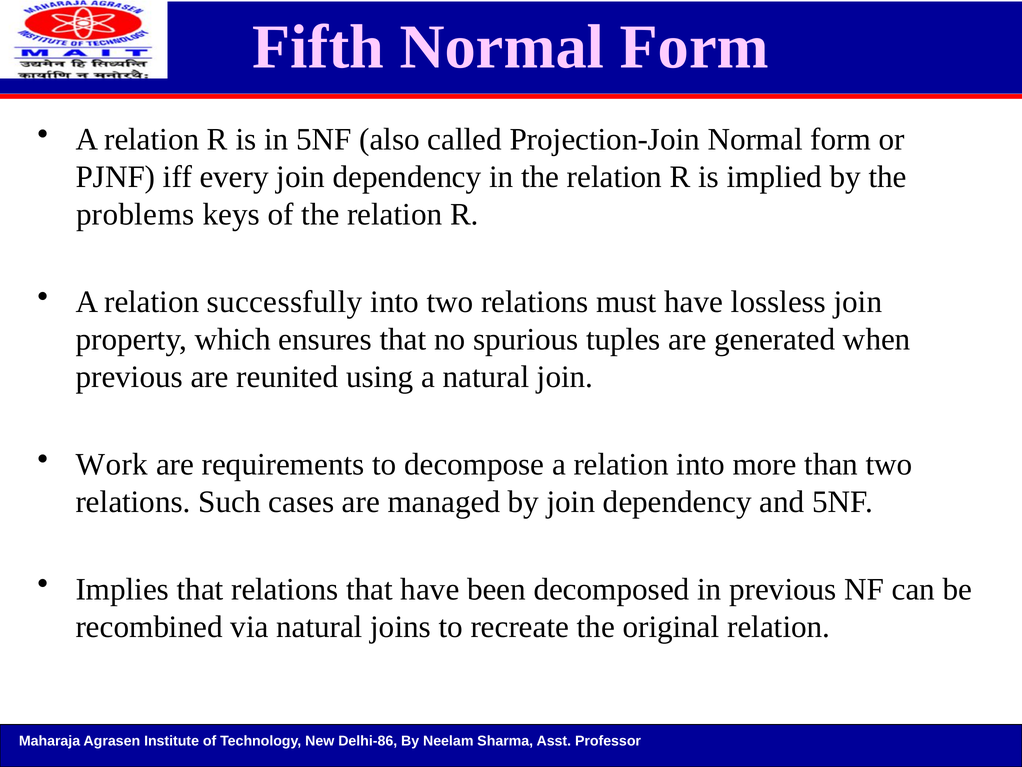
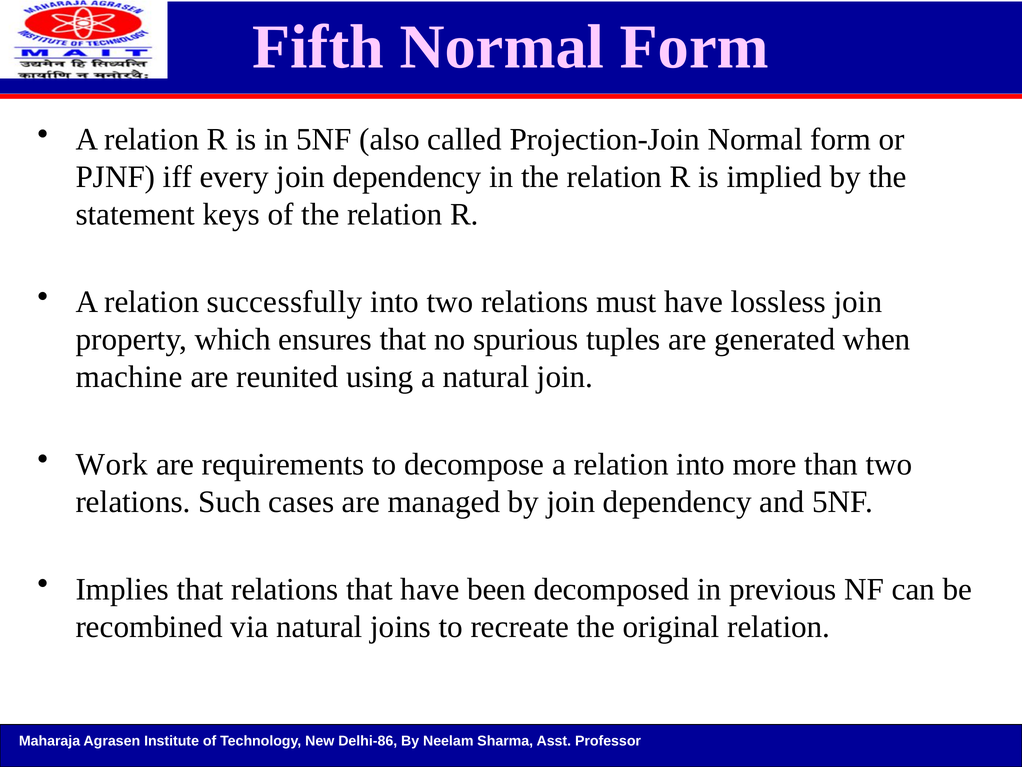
problems: problems -> statement
previous at (129, 377): previous -> machine
